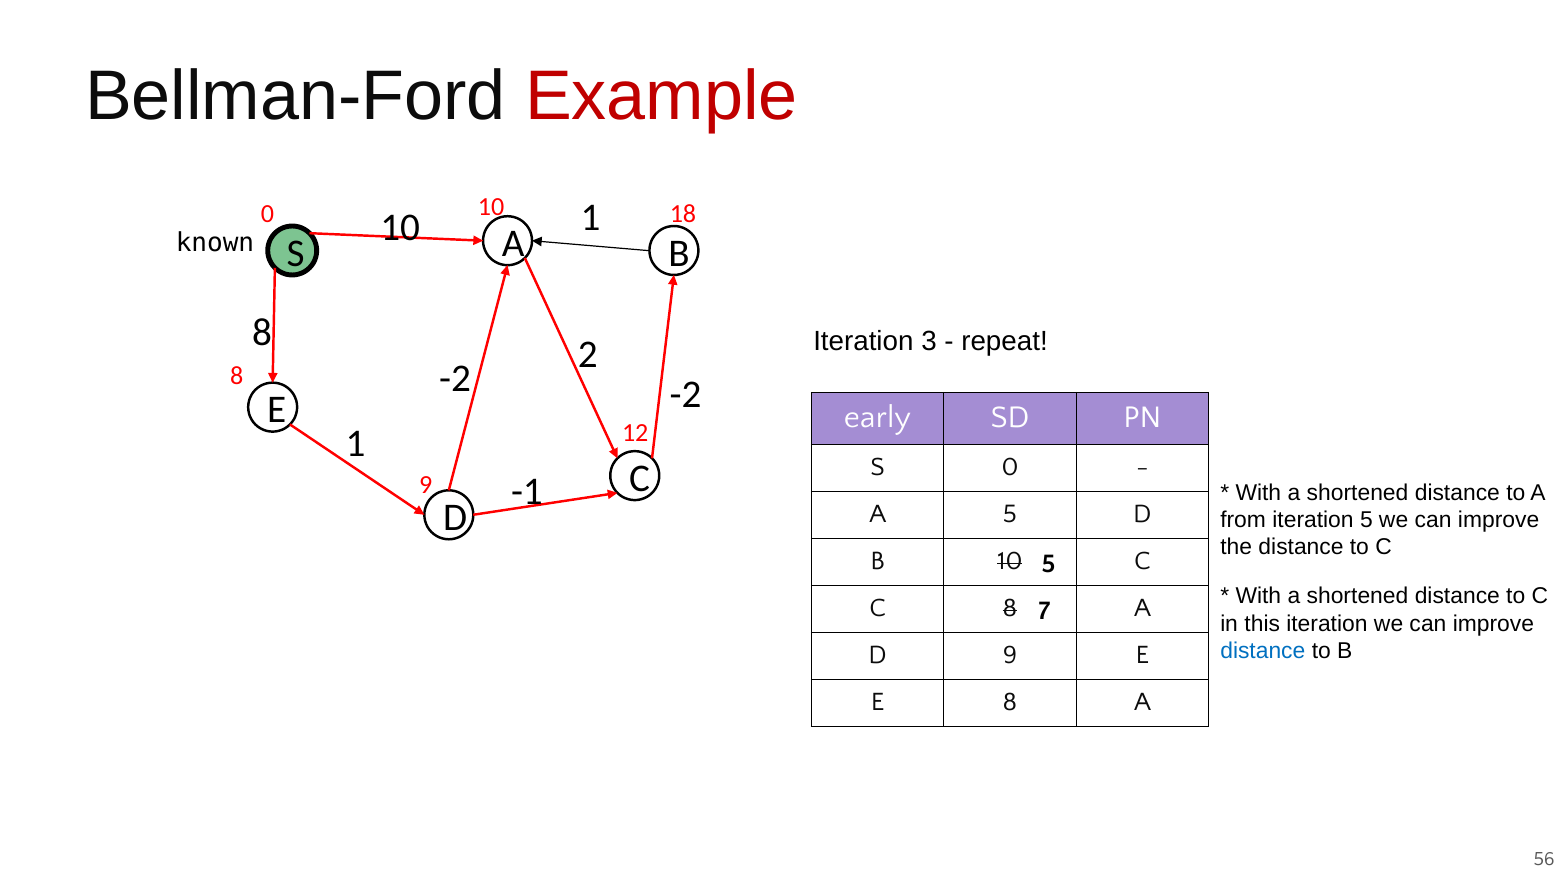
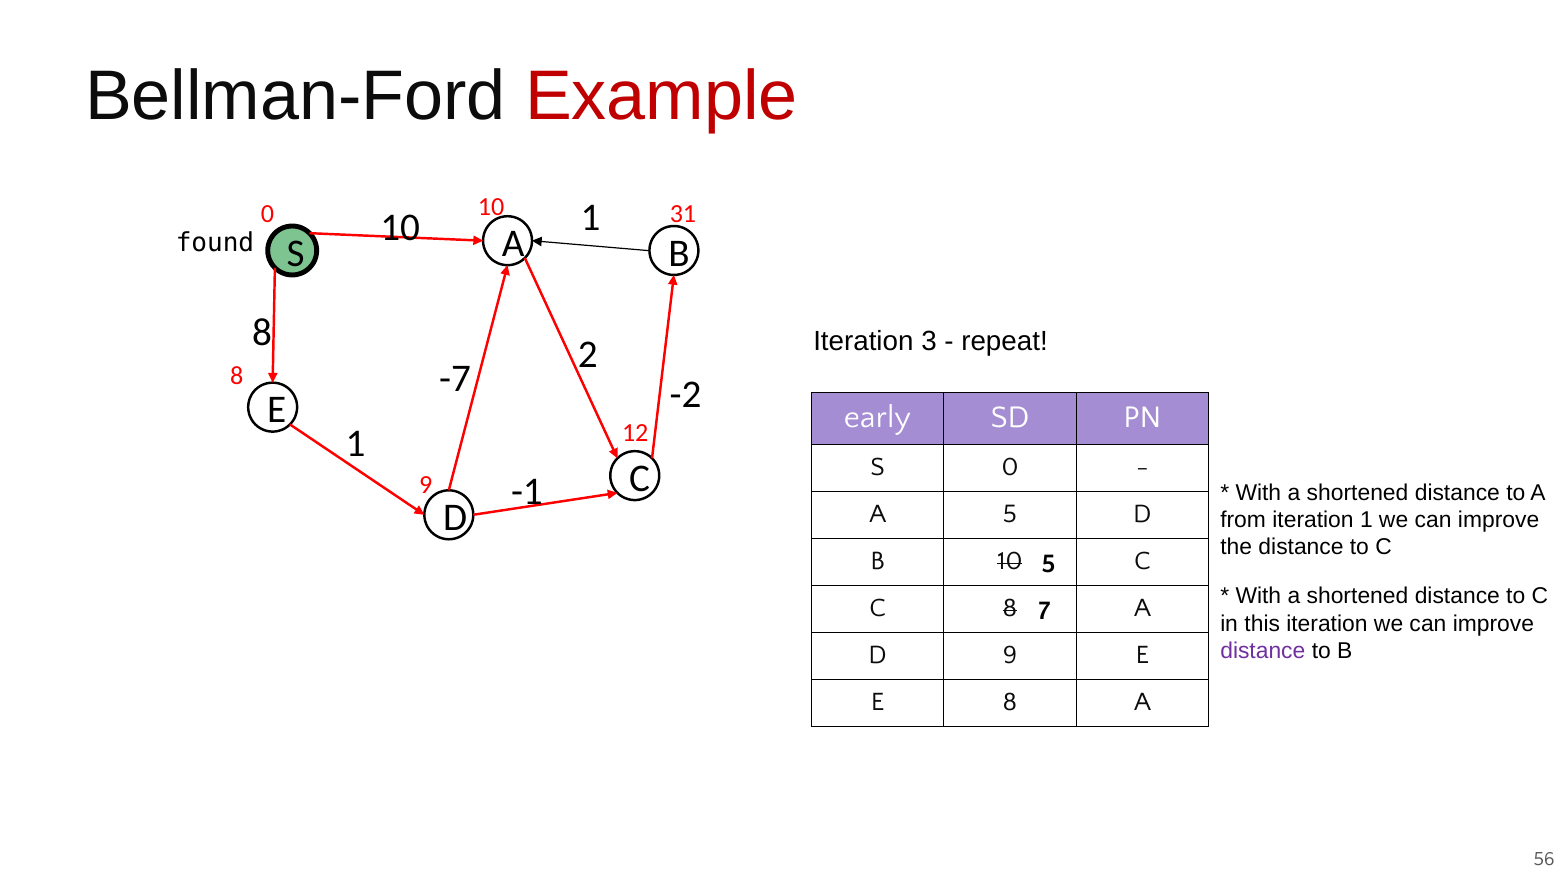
18: 18 -> 31
known: known -> found
-2 at (455, 379): -2 -> -7
iteration 5: 5 -> 1
distance at (1263, 651) colour: blue -> purple
